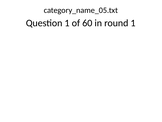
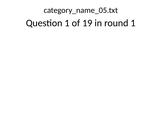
60: 60 -> 19
